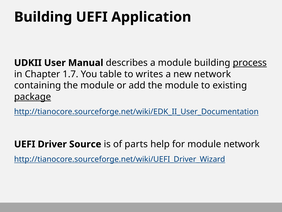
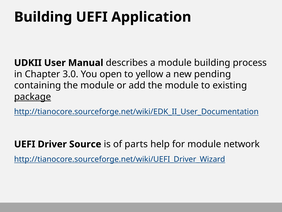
process underline: present -> none
1.7: 1.7 -> 3.0
table: table -> open
writes: writes -> yellow
new network: network -> pending
